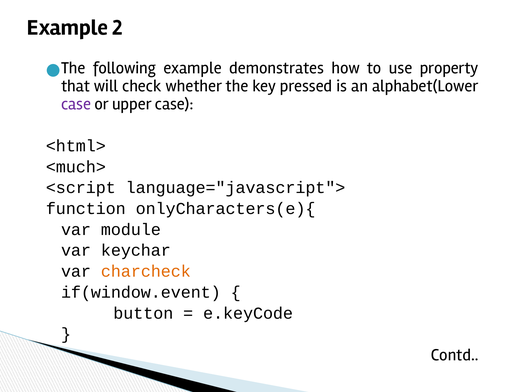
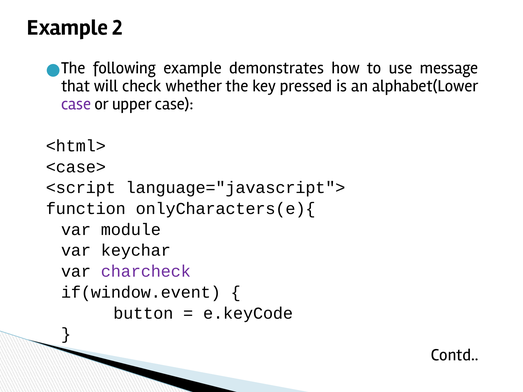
property: property -> message
<much>: <much> -> <case>
charcheck colour: orange -> purple
